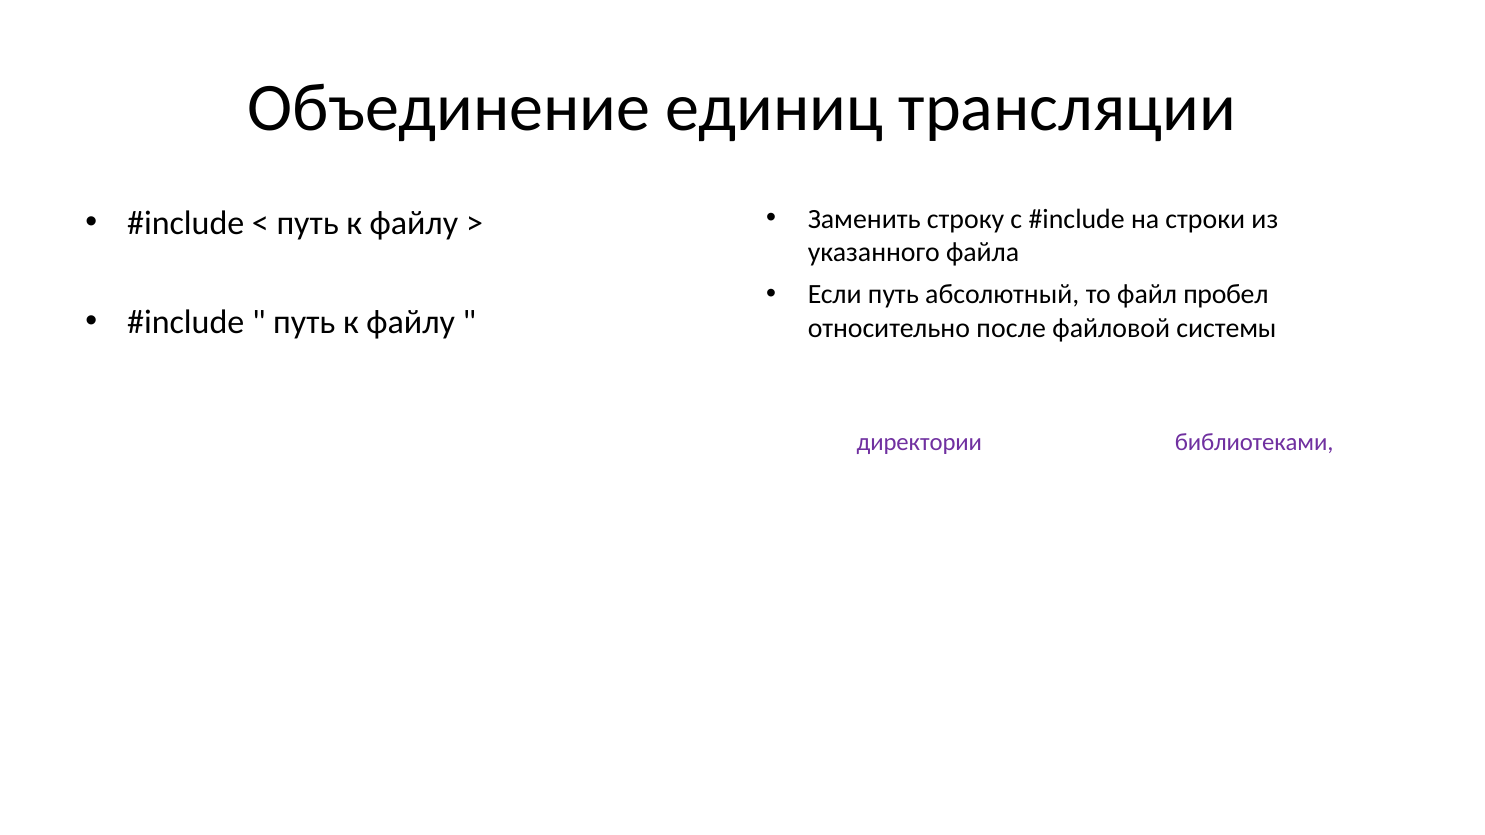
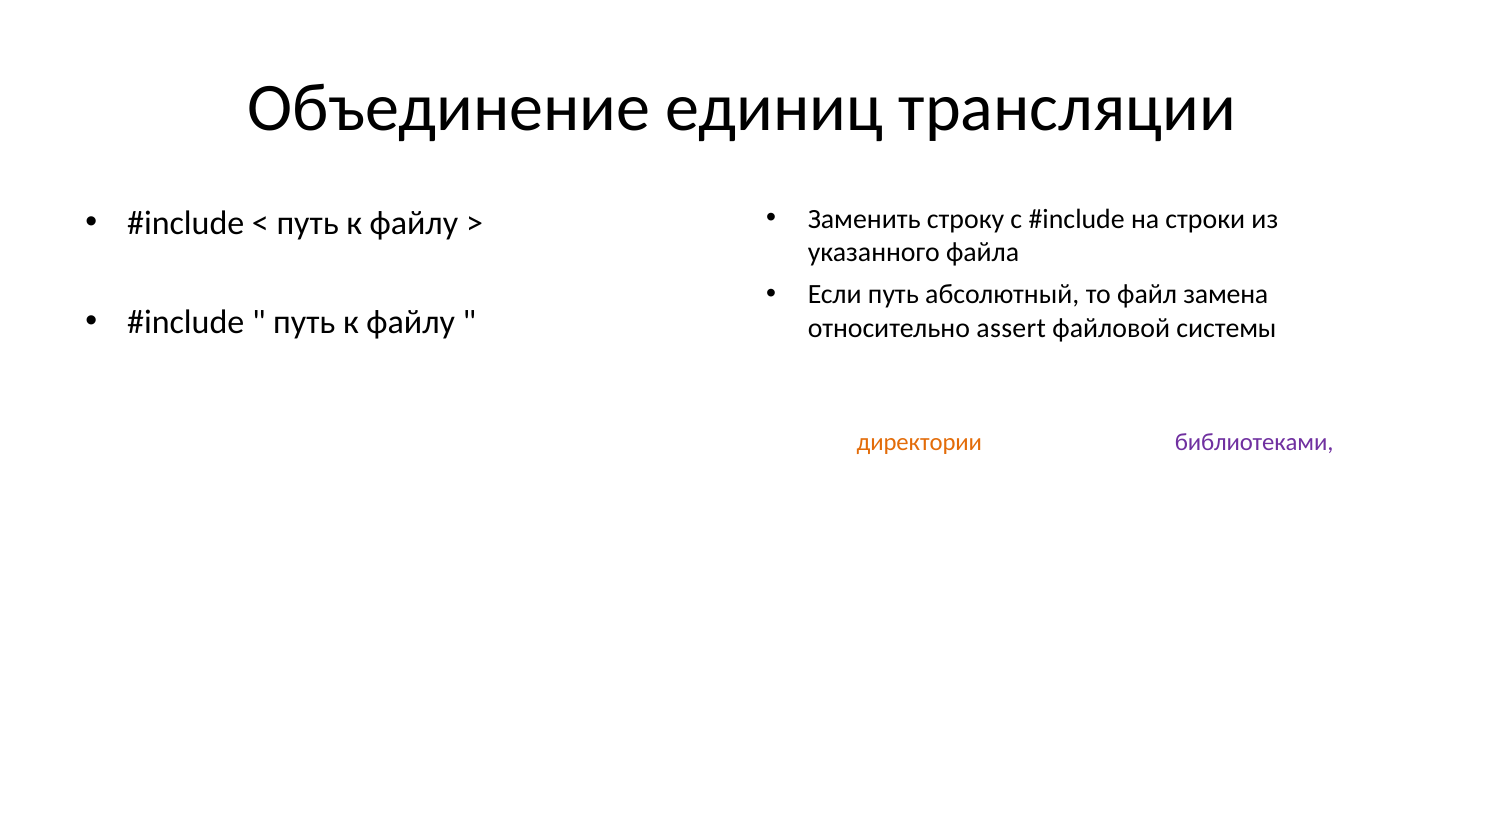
пробел: пробел -> замена
относительно после: после -> assert
директории at (919, 442) colour: purple -> orange
